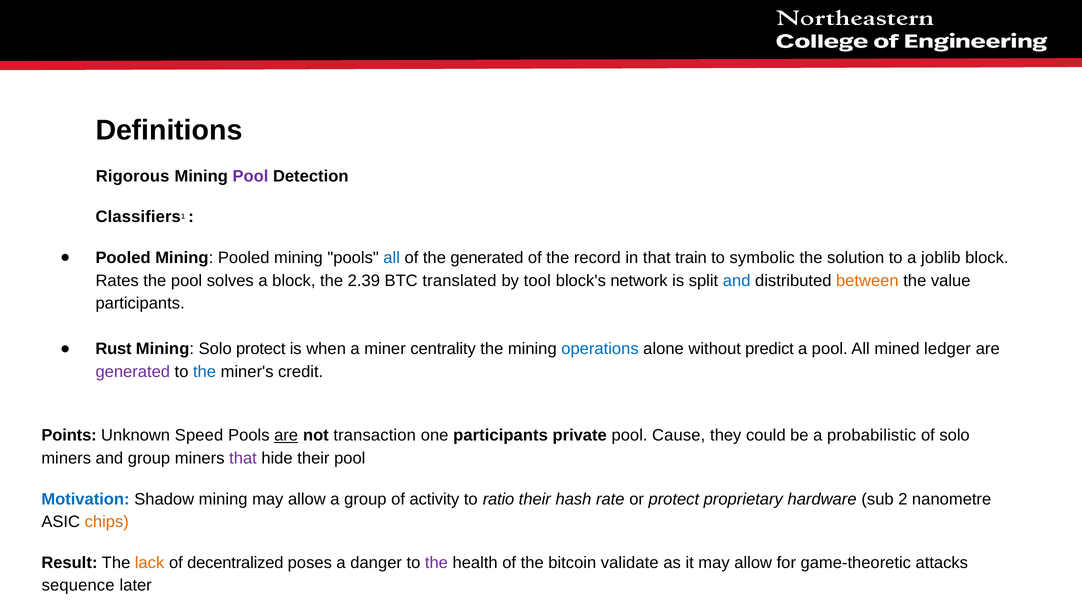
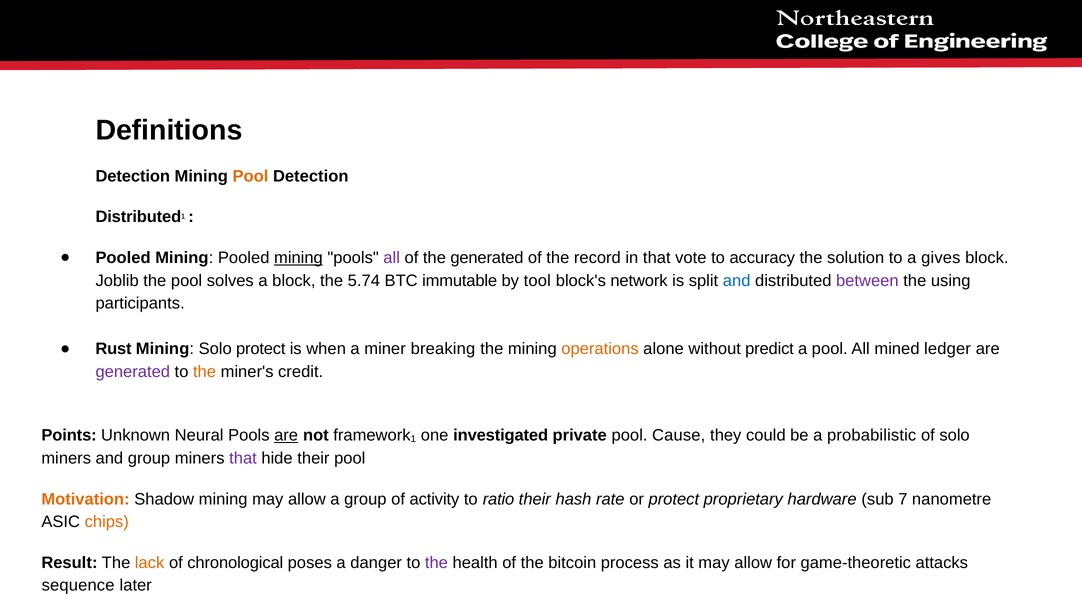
Rigorous at (133, 176): Rigorous -> Detection
Pool at (250, 176) colour: purple -> orange
Classifiers at (138, 217): Classifiers -> Distributed
mining at (298, 258) underline: none -> present
all at (392, 258) colour: blue -> purple
train: train -> vote
symbolic: symbolic -> accuracy
joblib: joblib -> gives
Rates: Rates -> Joblib
2.39: 2.39 -> 5.74
translated: translated -> immutable
between colour: orange -> purple
value: value -> using
centrality: centrality -> breaking
operations colour: blue -> orange
the at (205, 372) colour: blue -> orange
Speed: Speed -> Neural
transaction: transaction -> framework₁
one participants: participants -> investigated
Motivation colour: blue -> orange
2: 2 -> 7
decentralized: decentralized -> chronological
validate: validate -> process
